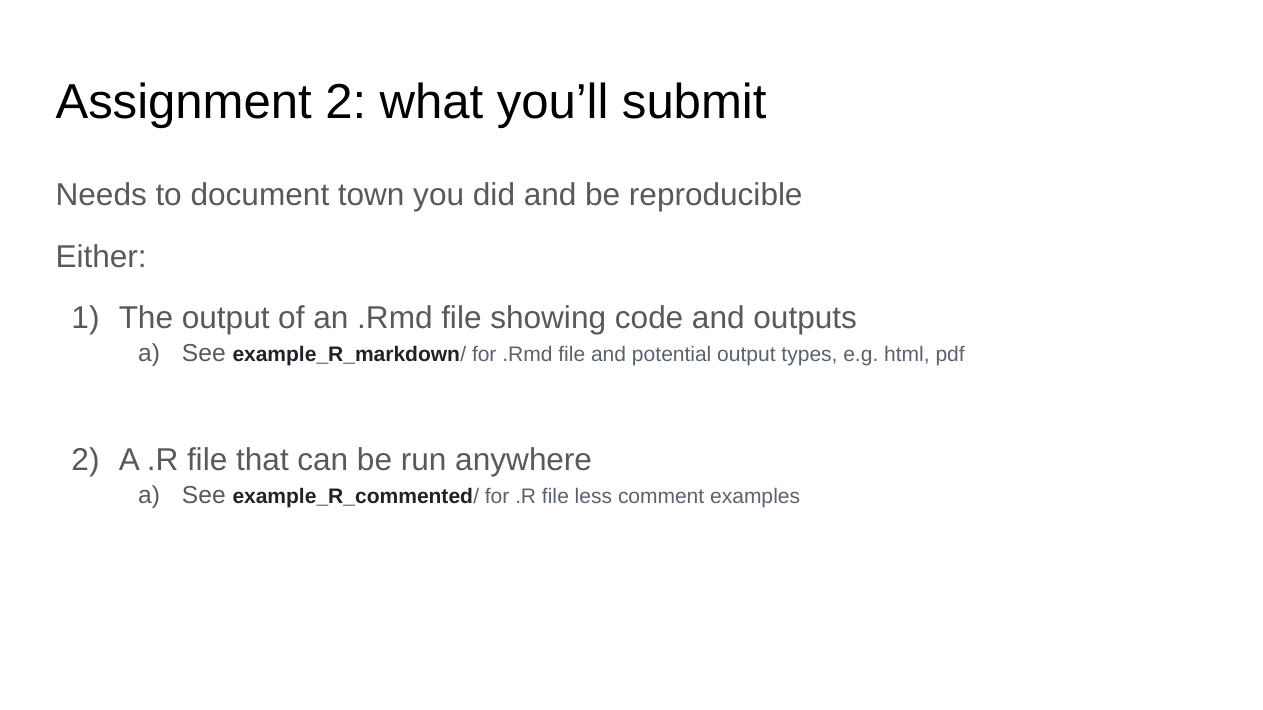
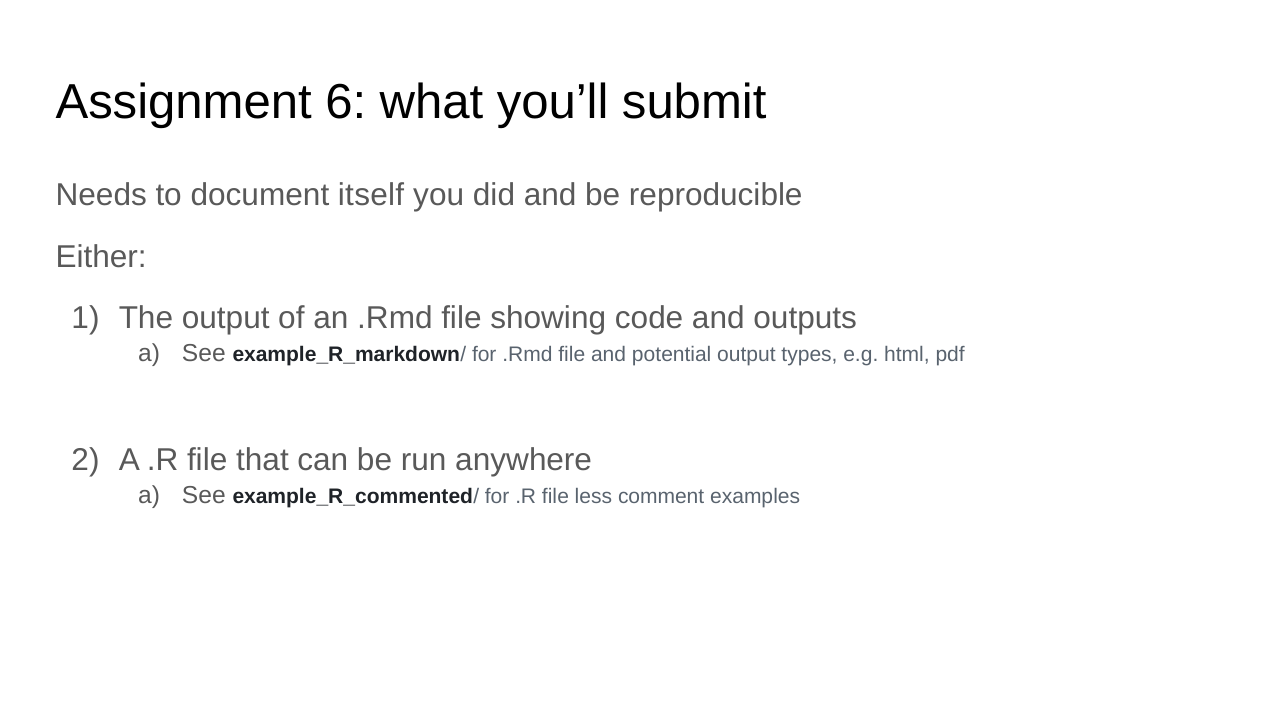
Assignment 2: 2 -> 6
town: town -> itself
